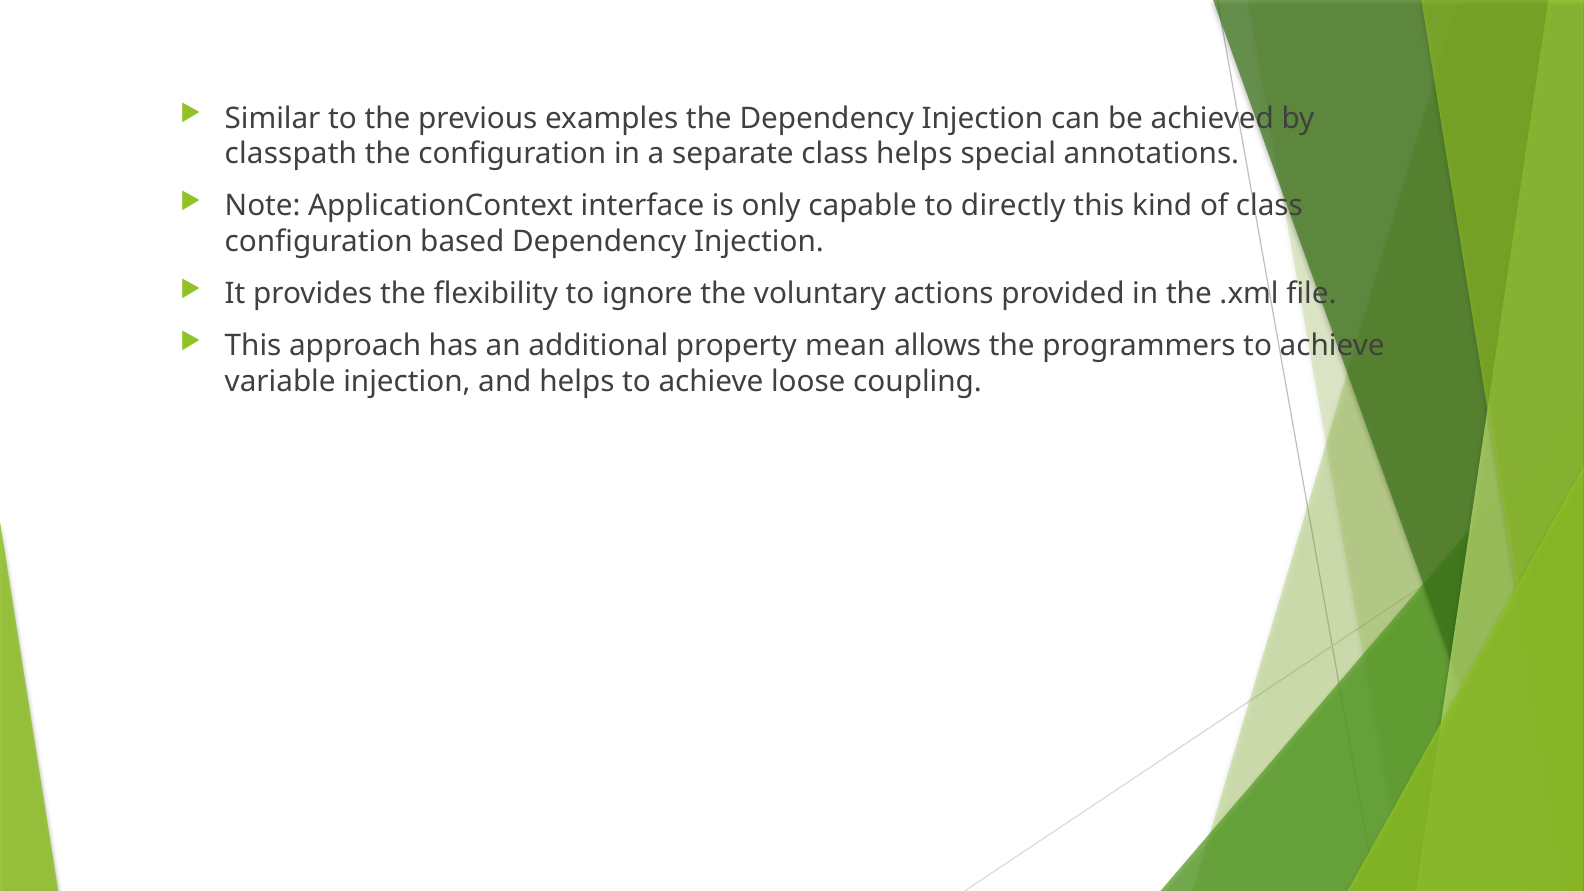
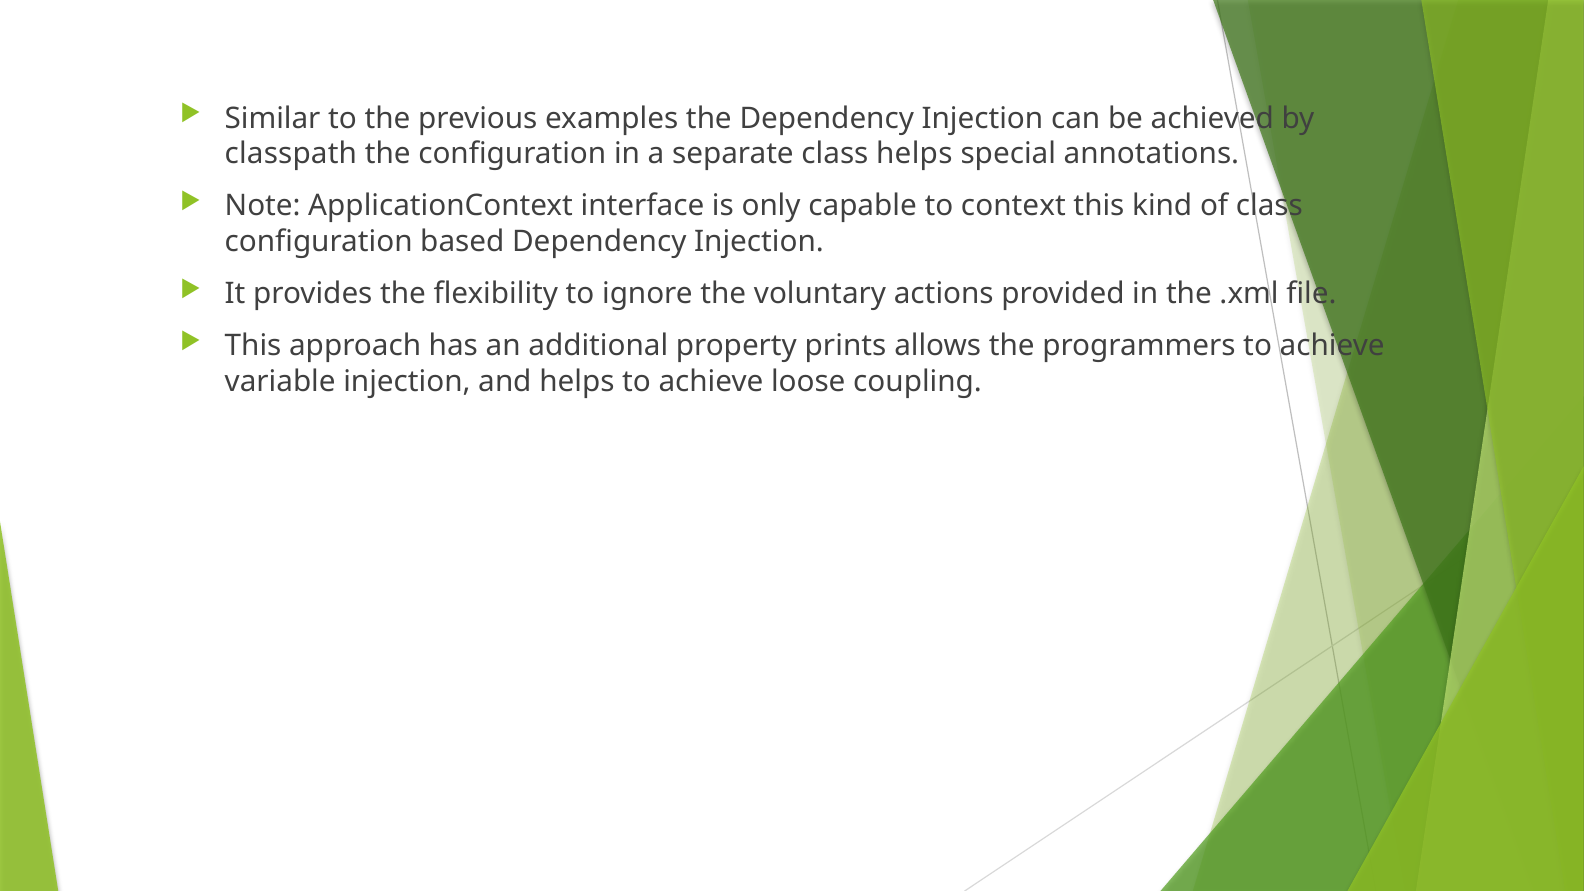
directly: directly -> context
mean: mean -> prints
